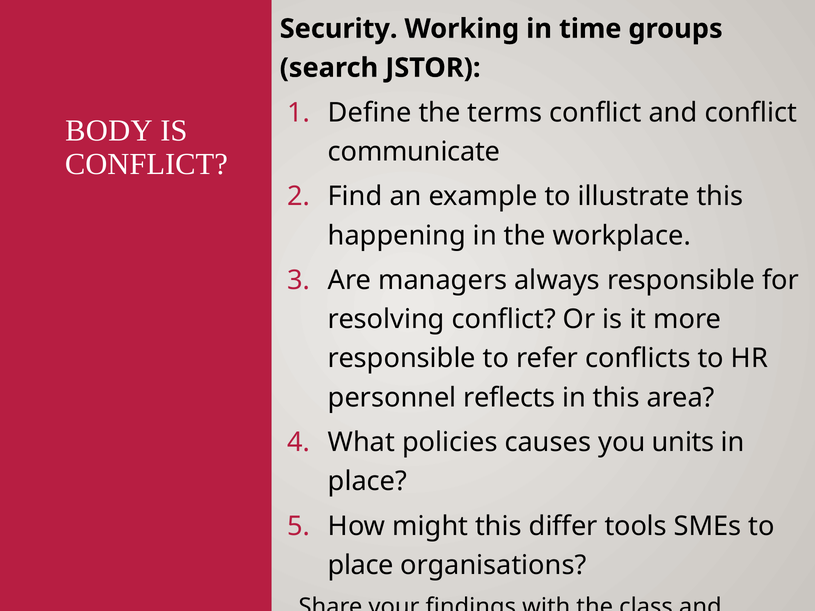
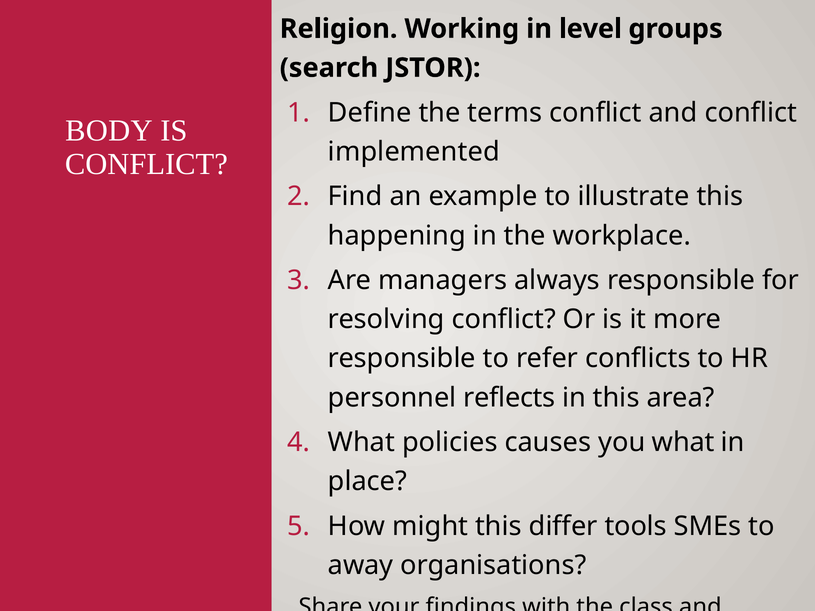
Security: Security -> Religion
time: time -> level
communicate: communicate -> implemented
you units: units -> what
place at (361, 566): place -> away
